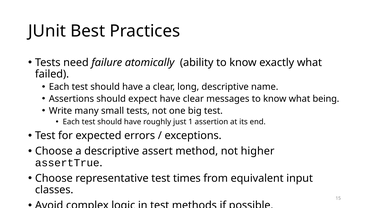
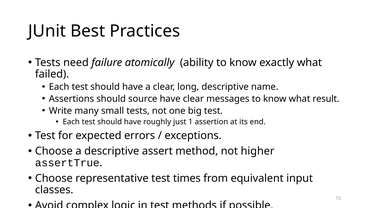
expect: expect -> source
being: being -> result
